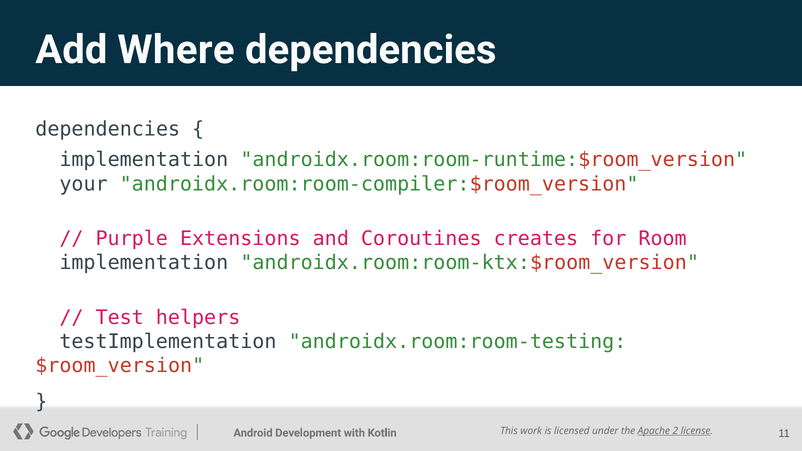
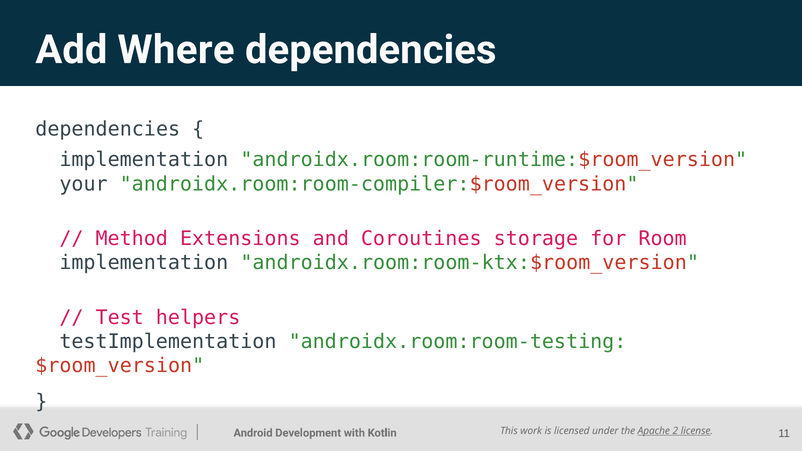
Purple: Purple -> Method
creates: creates -> storage
